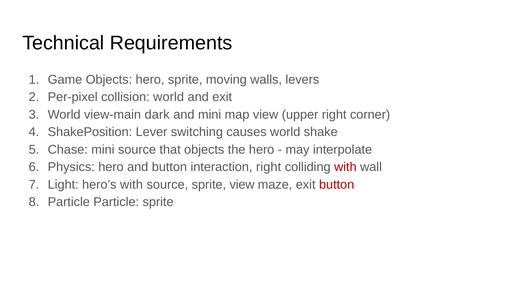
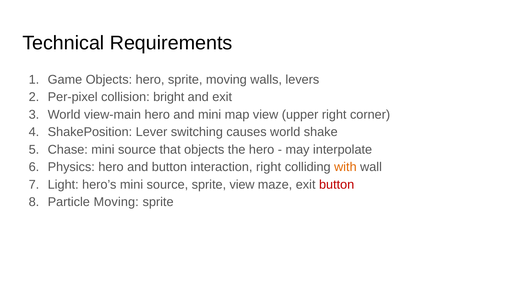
collision world: world -> bright
view-main dark: dark -> hero
with at (345, 167) colour: red -> orange
hero’s with: with -> mini
Particle Particle: Particle -> Moving
